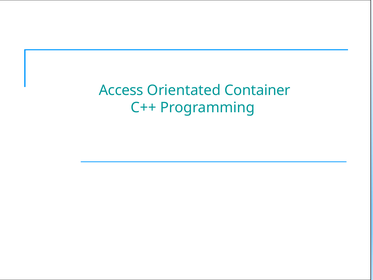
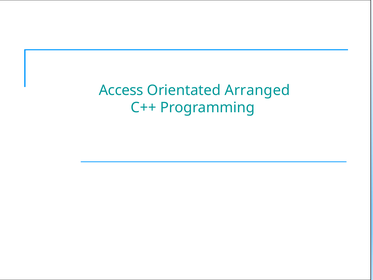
Container: Container -> Arranged
